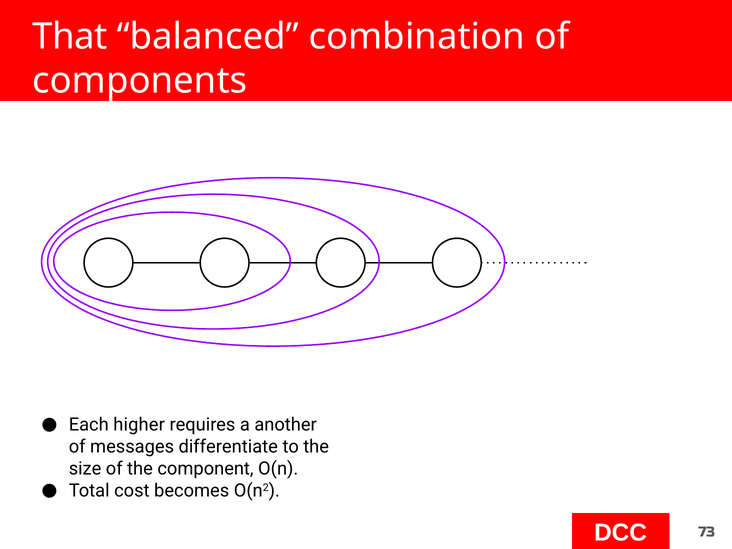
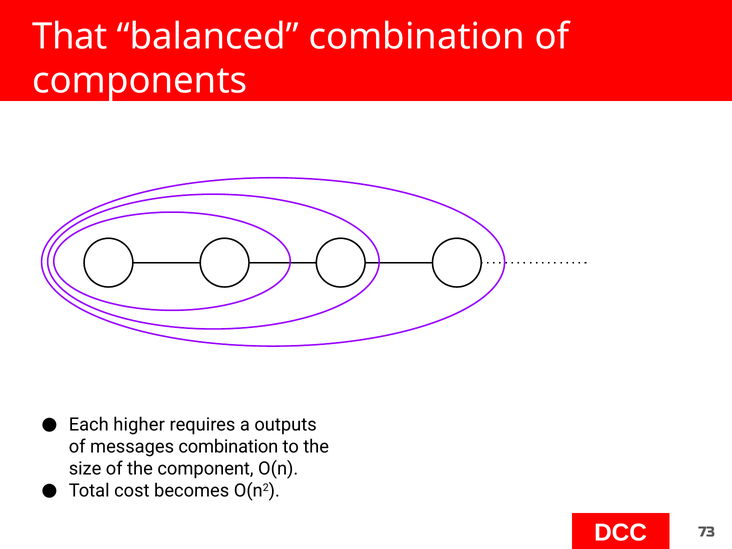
another: another -> outputs
messages differentiate: differentiate -> combination
